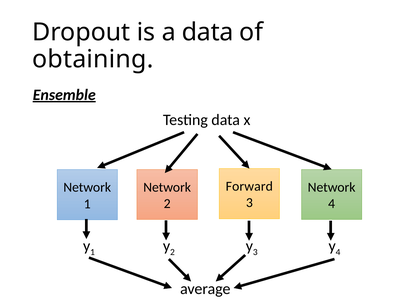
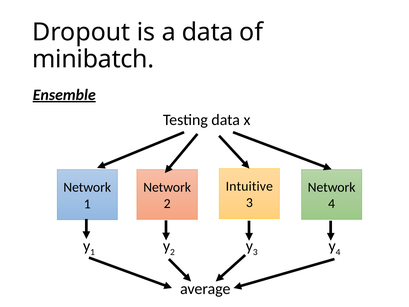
obtaining: obtaining -> minibatch
Forward: Forward -> Intuitive
